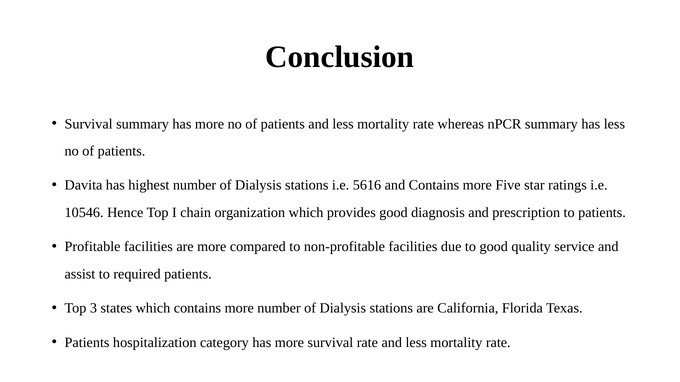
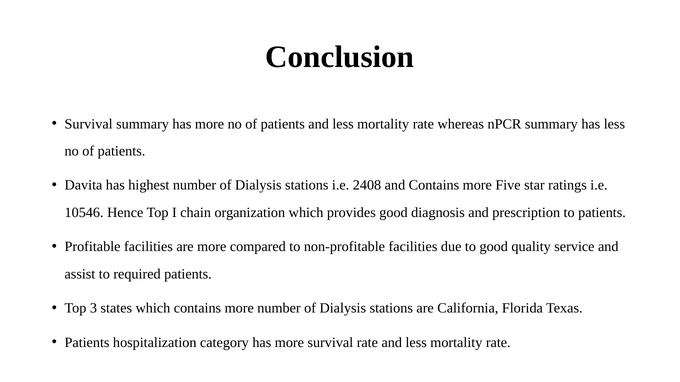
5616: 5616 -> 2408
